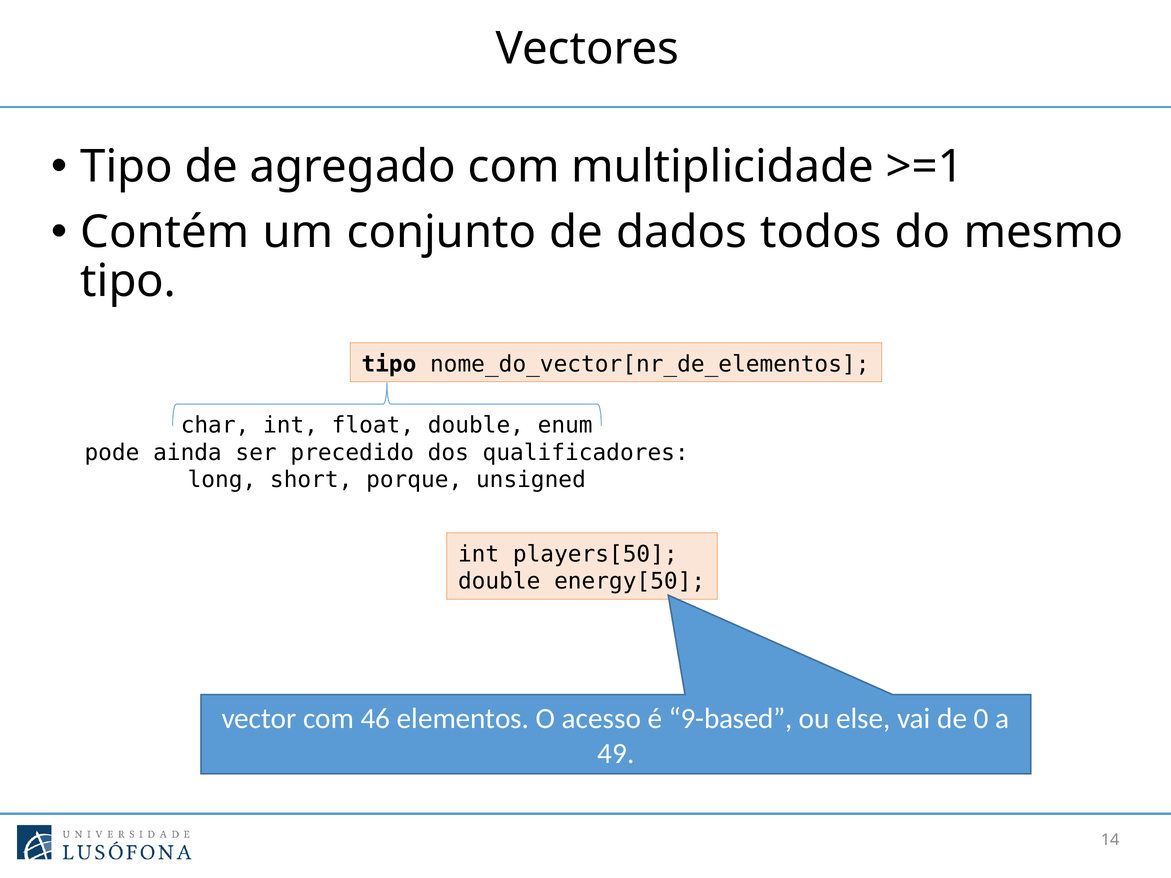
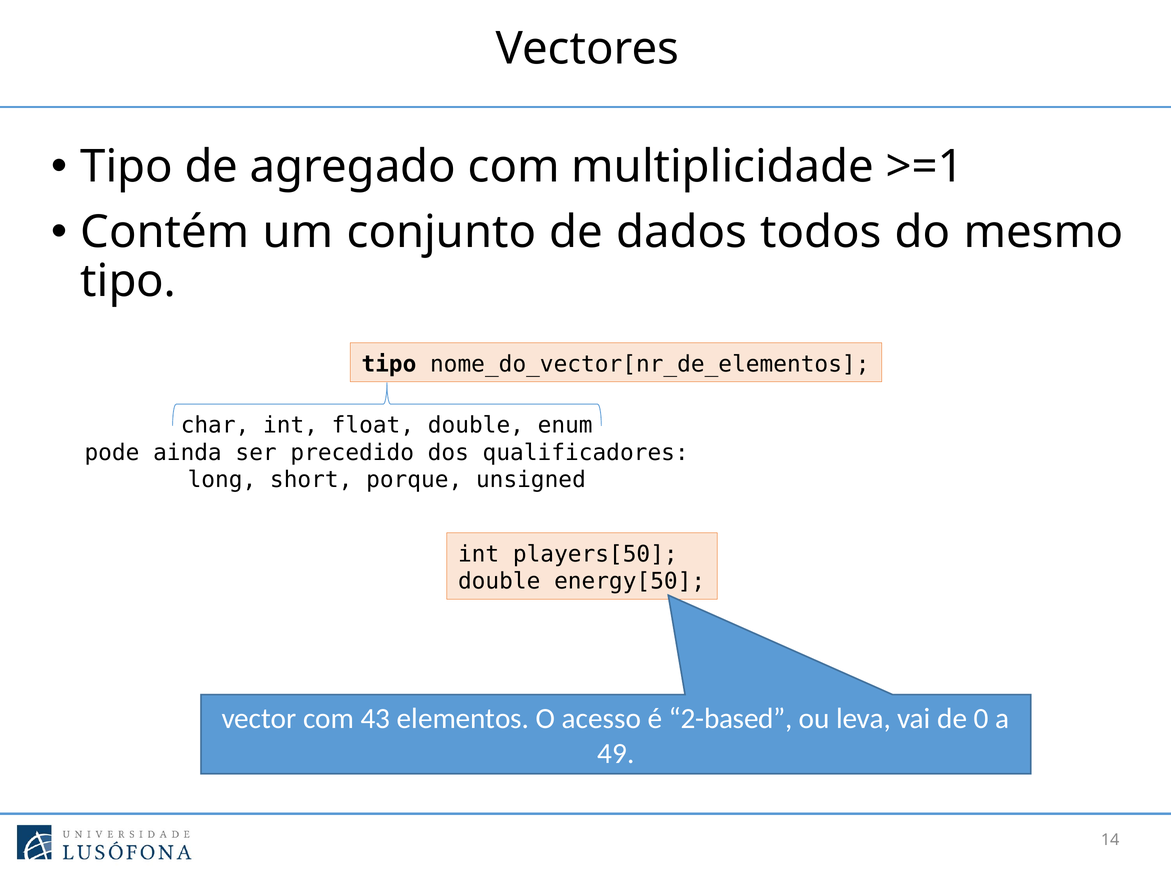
46: 46 -> 43
9-based: 9-based -> 2-based
else: else -> leva
